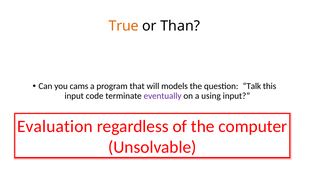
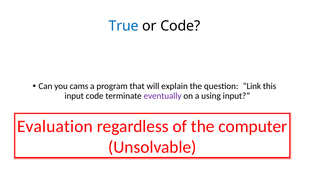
True colour: orange -> blue
or Than: Than -> Code
models: models -> explain
Talk: Talk -> Link
